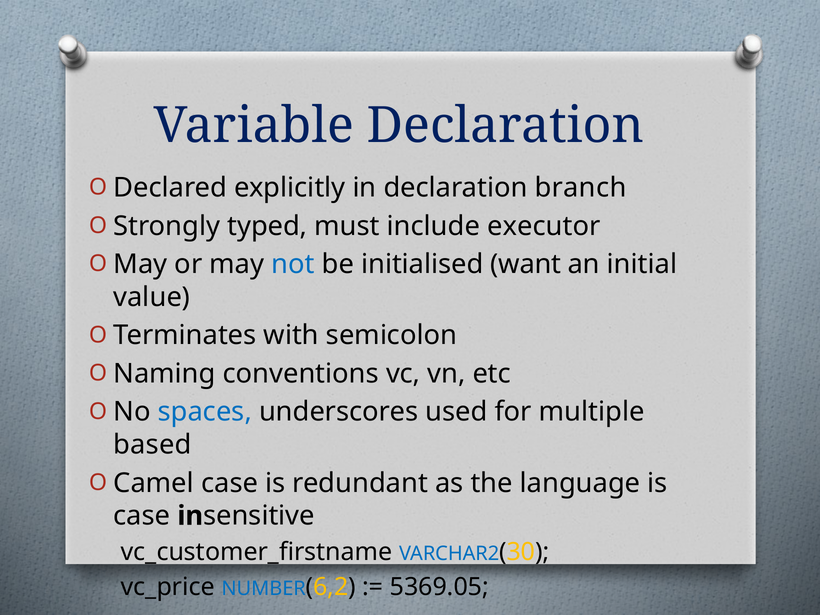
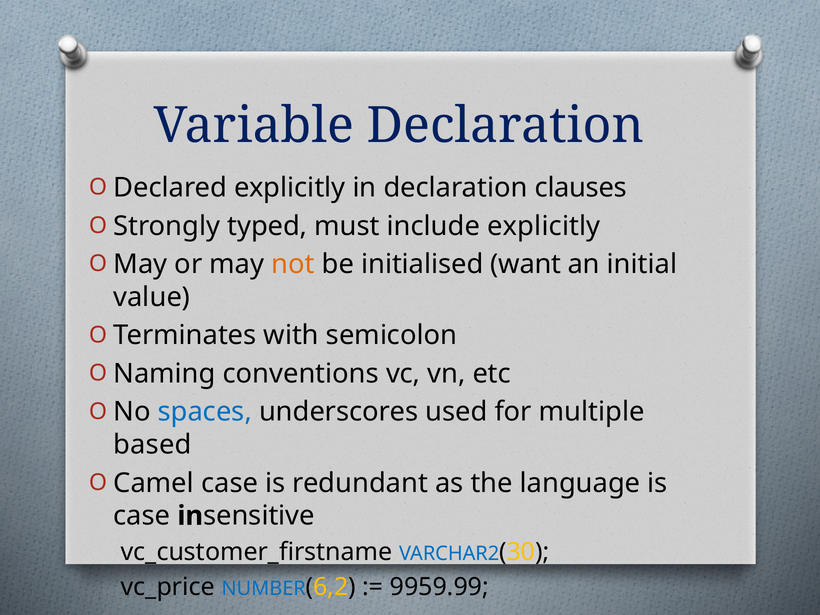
branch: branch -> clauses
include executor: executor -> explicitly
not colour: blue -> orange
5369.05: 5369.05 -> 9959.99
